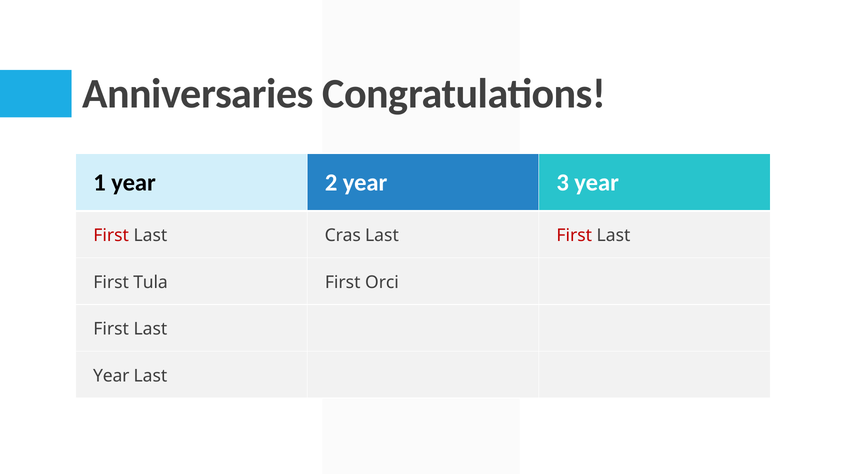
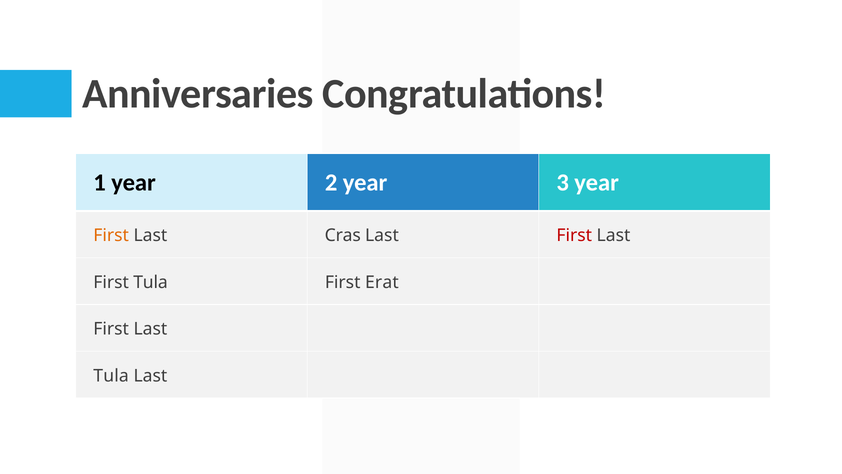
First at (111, 235) colour: red -> orange
Orci: Orci -> Erat
Year at (111, 375): Year -> Tula
